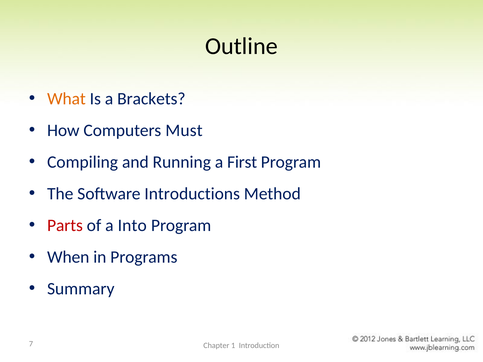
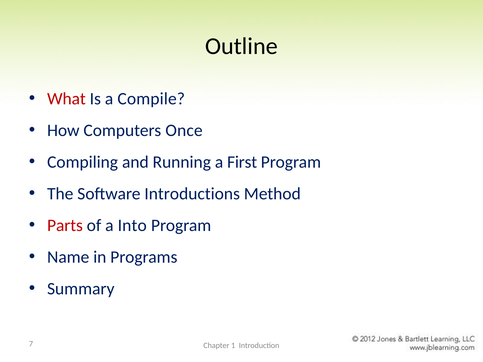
What colour: orange -> red
Brackets: Brackets -> Compile
Must: Must -> Once
When: When -> Name
